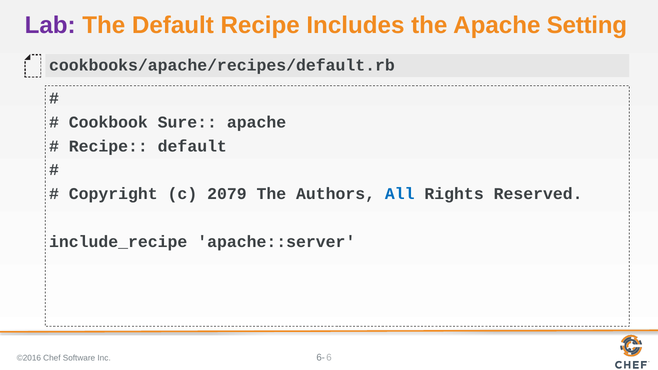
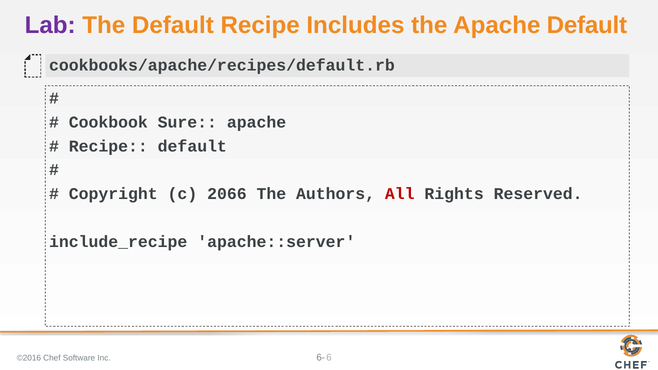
Apache Setting: Setting -> Default
2079: 2079 -> 2066
All colour: blue -> red
